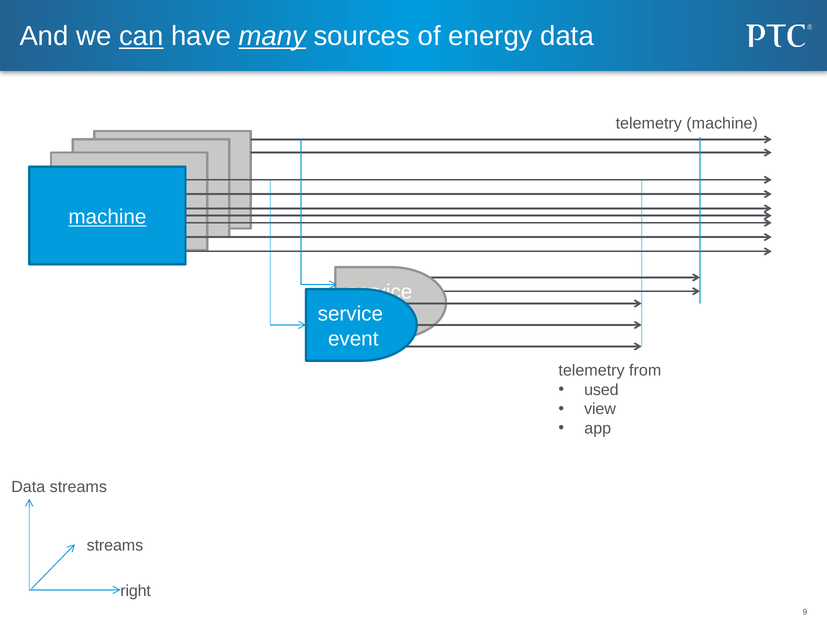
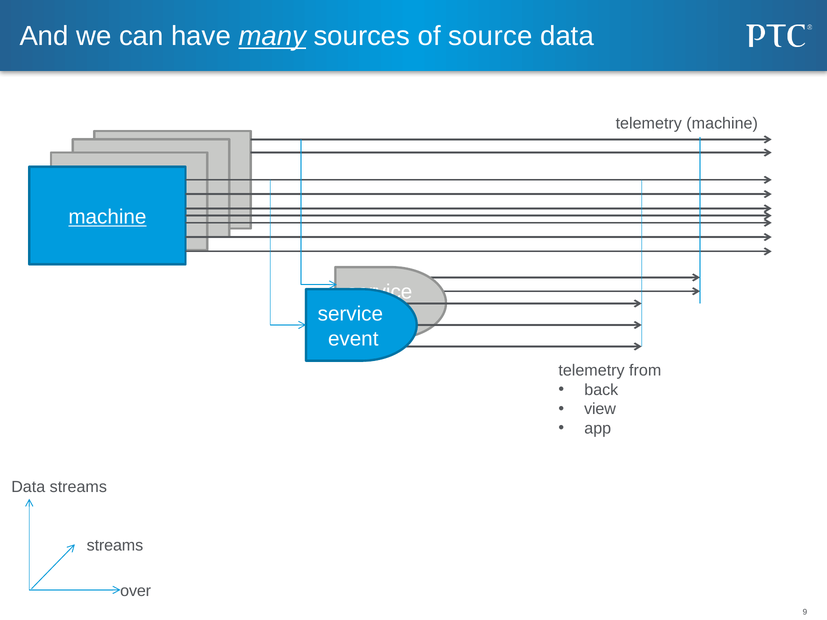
can underline: present -> none
energy: energy -> source
used: used -> back
right: right -> over
